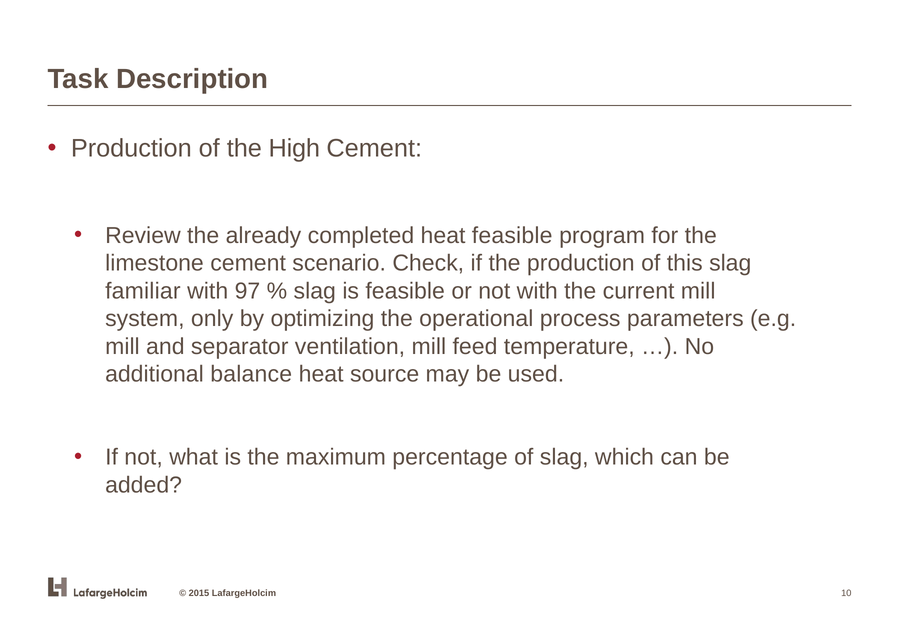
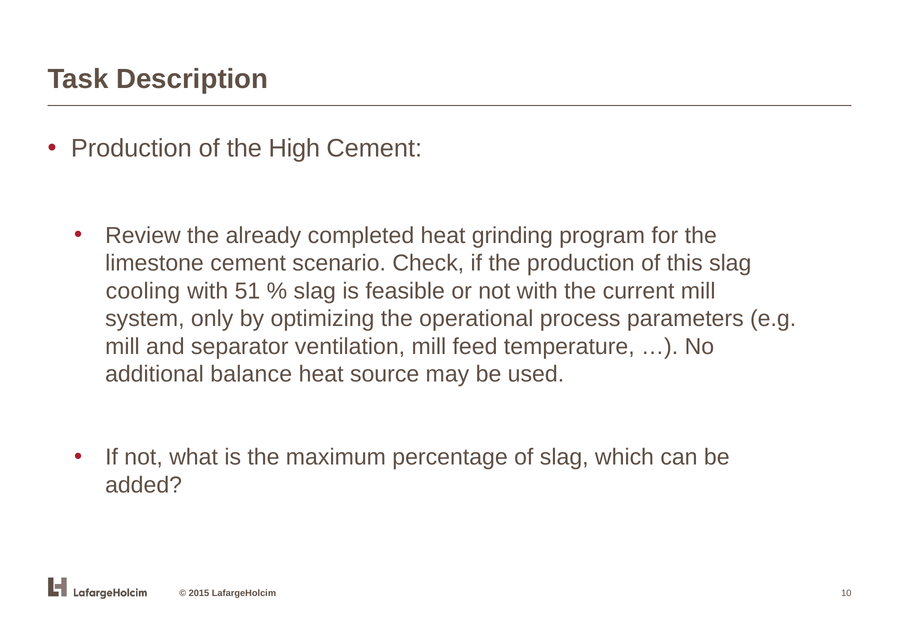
heat feasible: feasible -> grinding
familiar: familiar -> cooling
97: 97 -> 51
